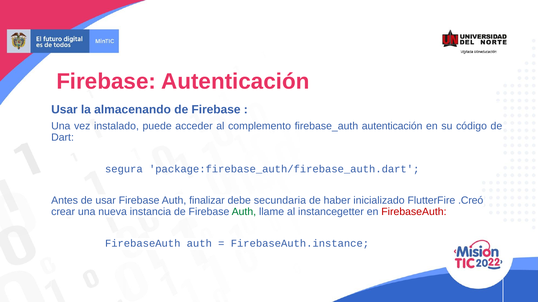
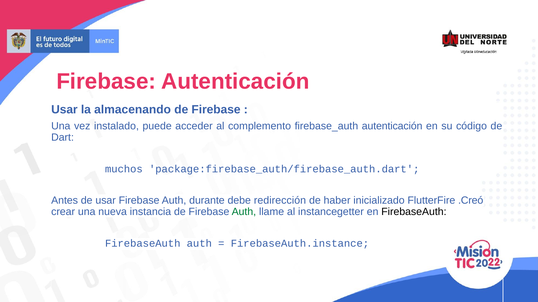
segura: segura -> muchos
finalizar: finalizar -> durante
secundaria: secundaria -> redirección
FirebaseAuth at (414, 212) colour: red -> black
